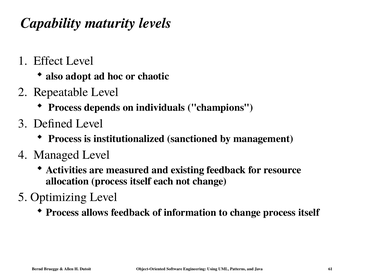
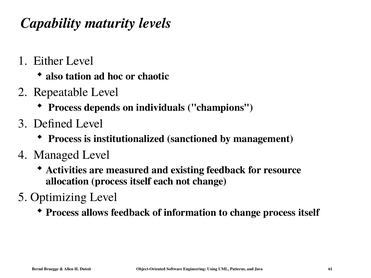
Effect: Effect -> Either
adopt: adopt -> tation
